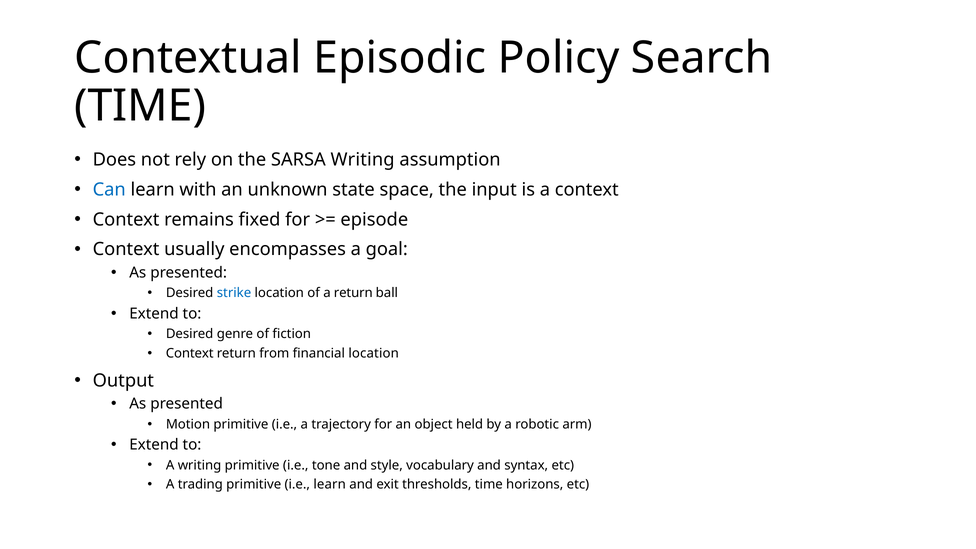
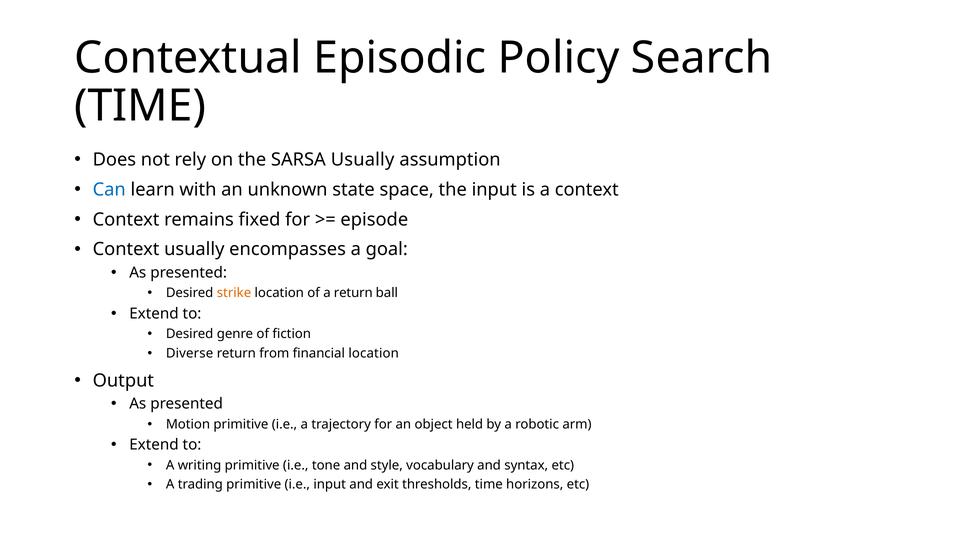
SARSA Writing: Writing -> Usually
strike colour: blue -> orange
Context at (190, 353): Context -> Diverse
i.e learn: learn -> input
